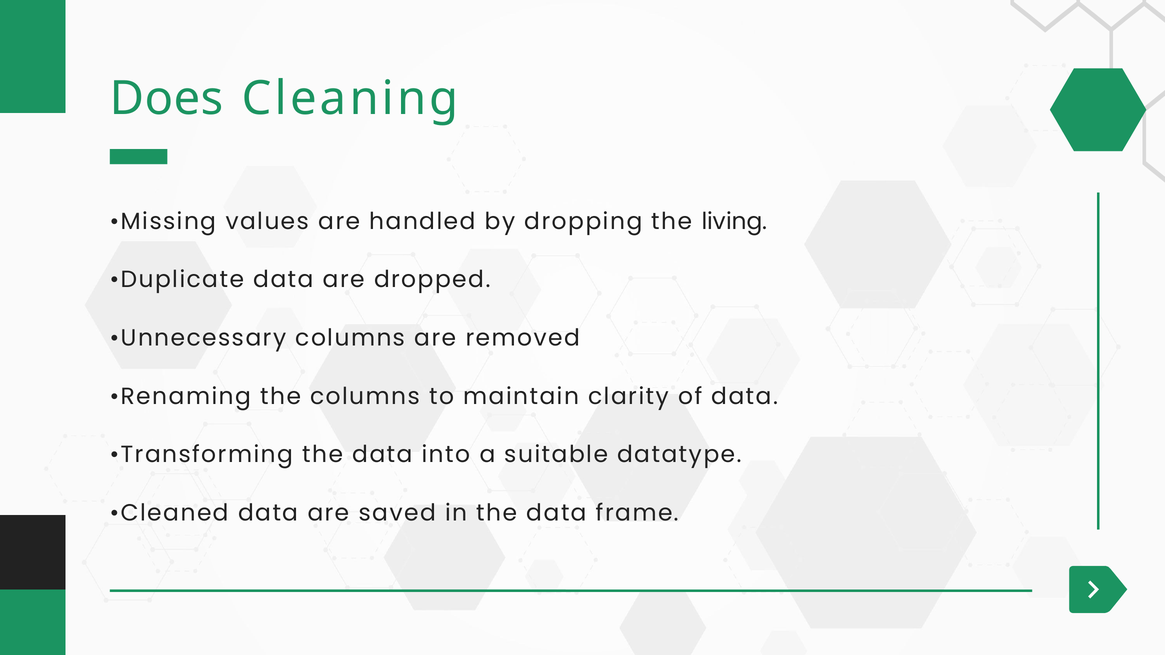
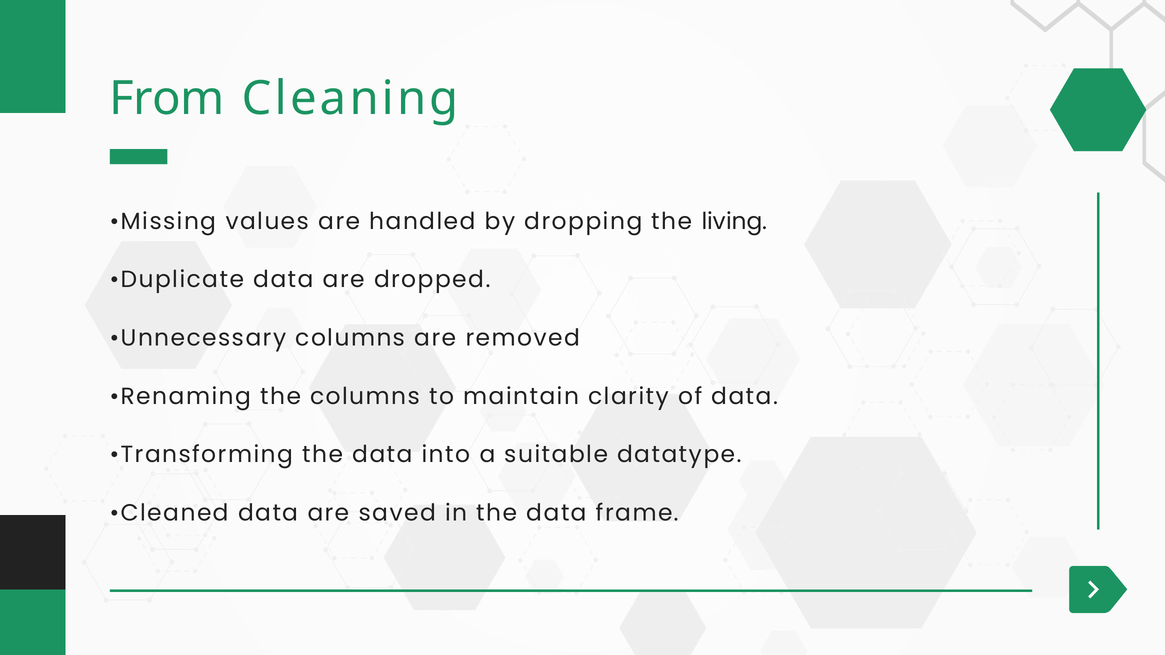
Does: Does -> From
